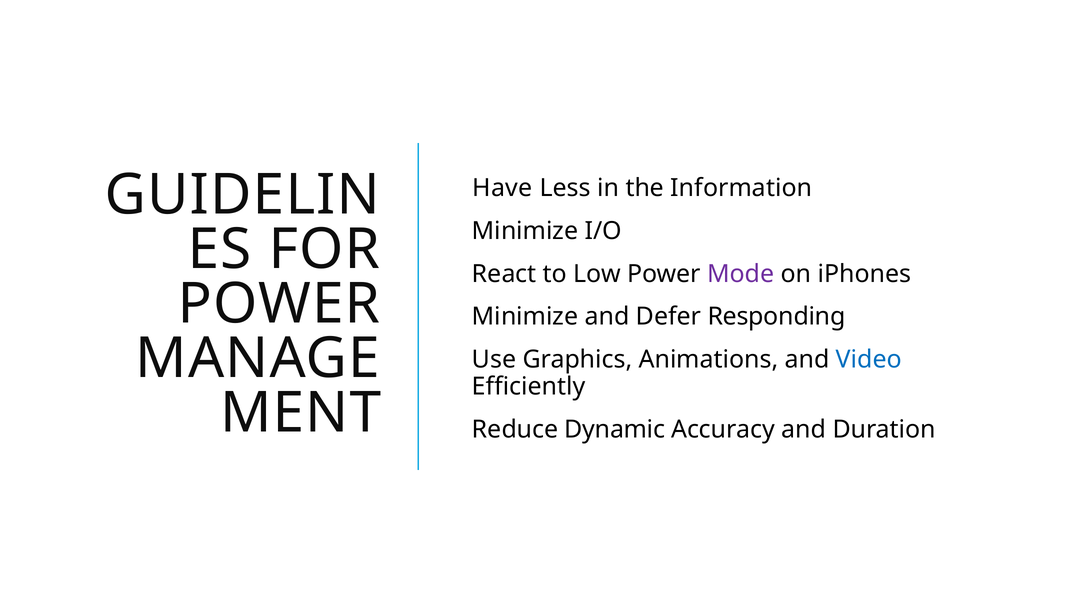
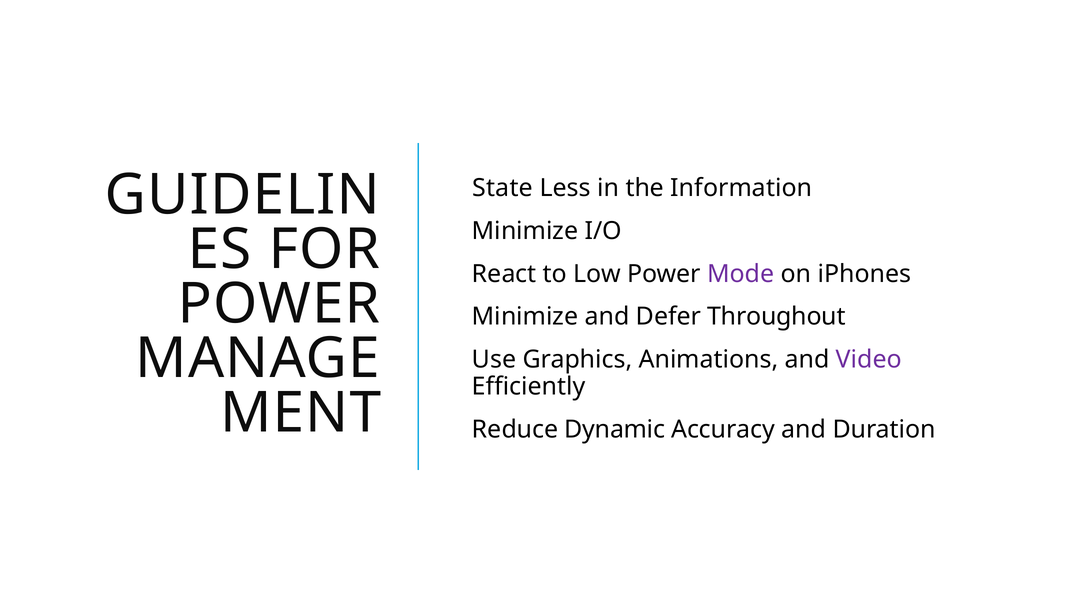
Have: Have -> State
Responding: Responding -> Throughout
Video colour: blue -> purple
